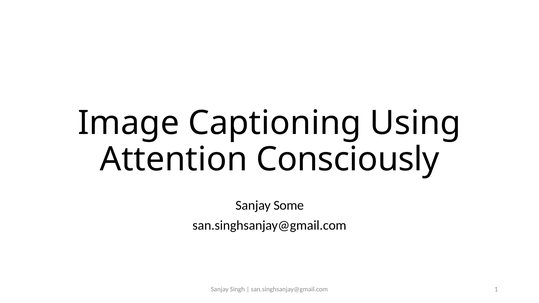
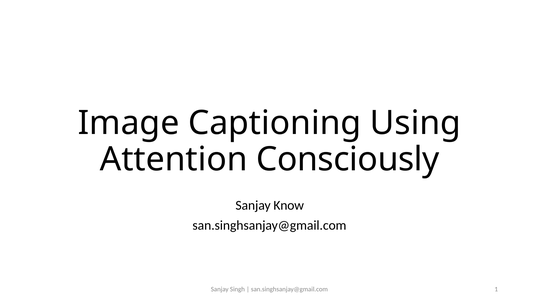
Some: Some -> Know
